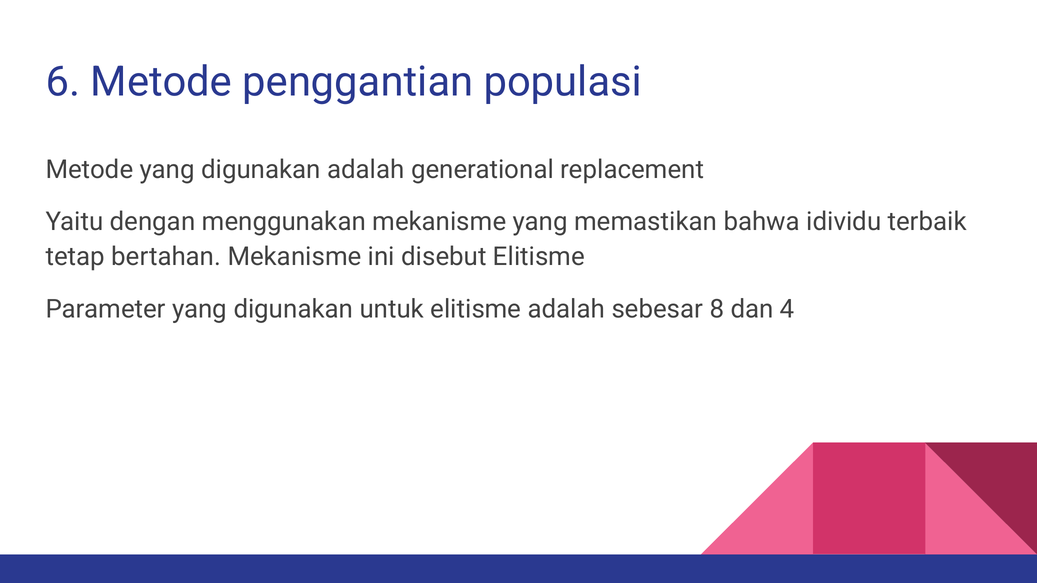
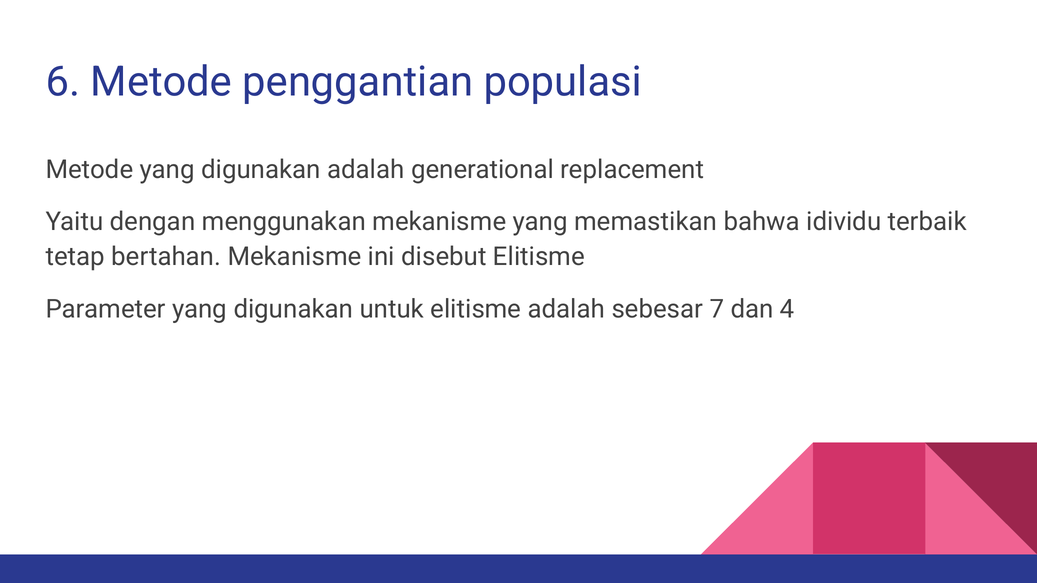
8: 8 -> 7
